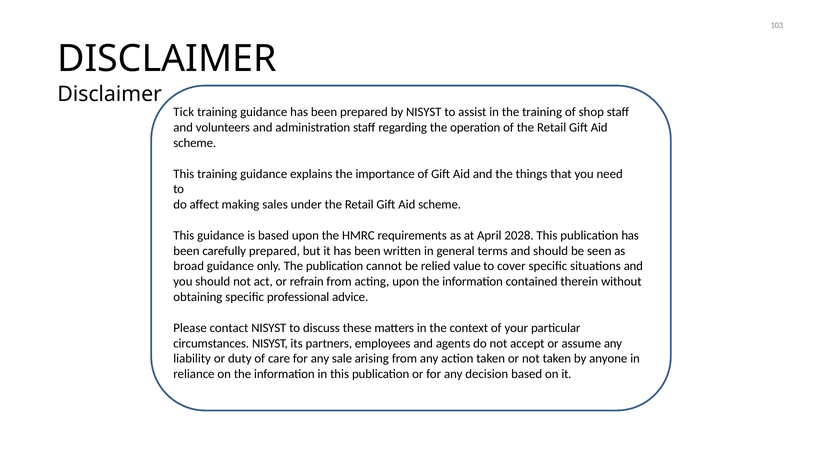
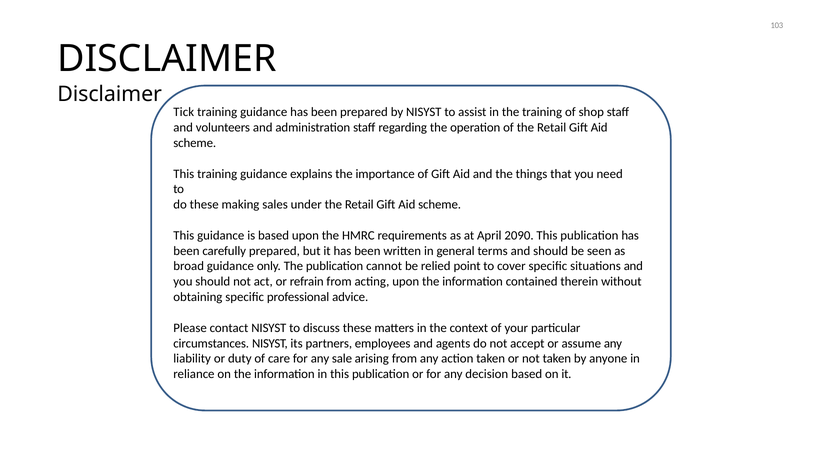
do affect: affect -> these
2028: 2028 -> 2090
value: value -> point
